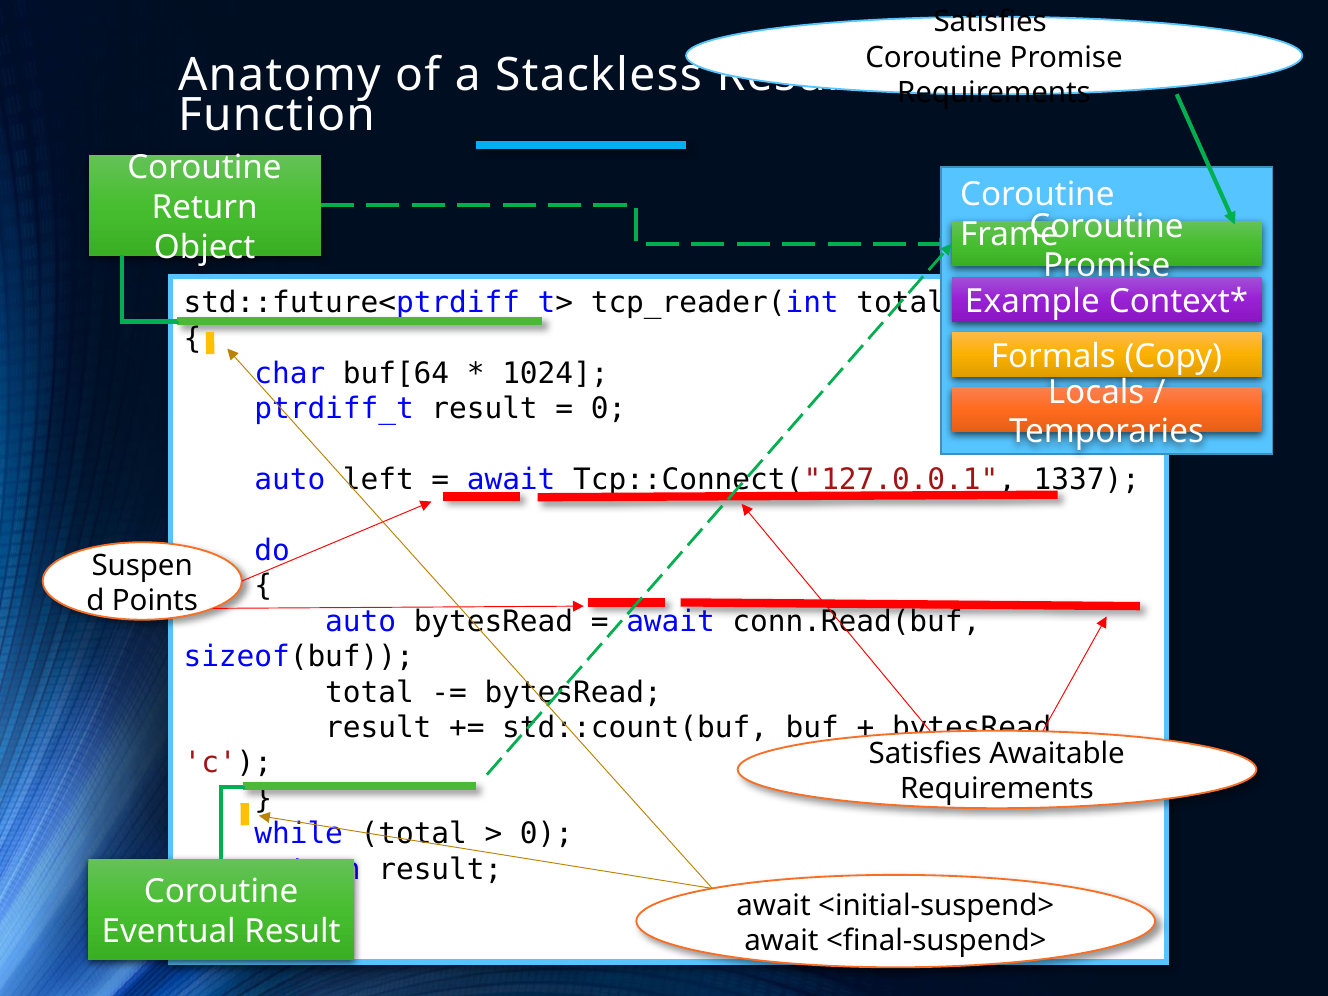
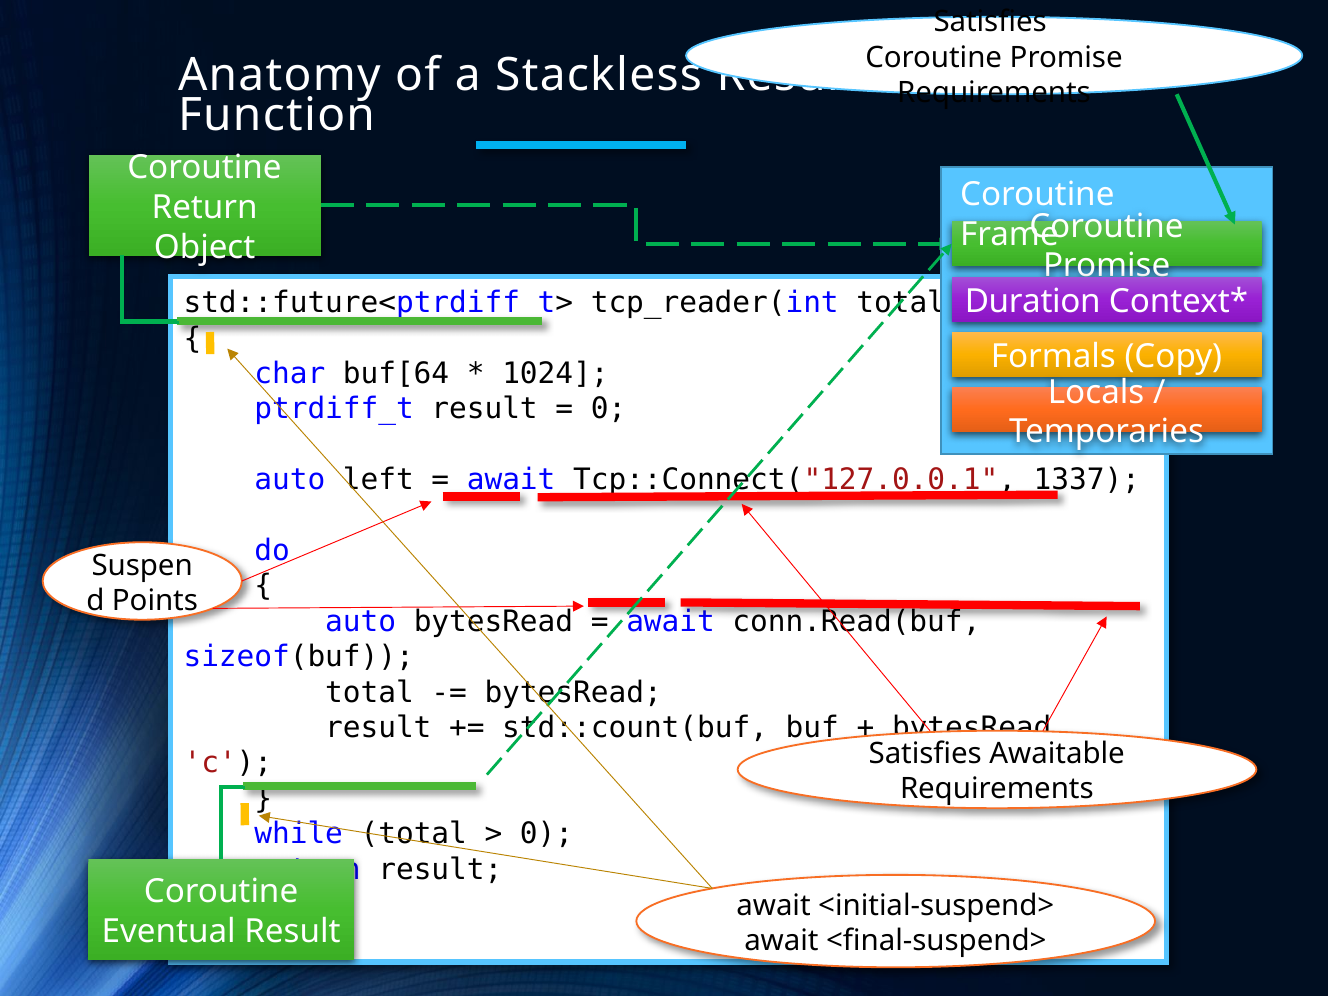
Example: Example -> Duration
